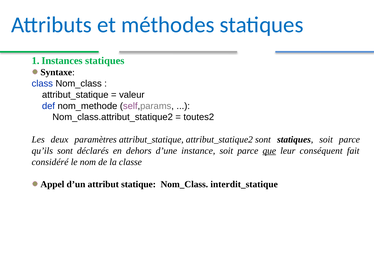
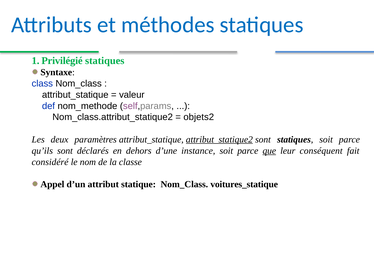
Instances: Instances -> Privilégié
toutes2: toutes2 -> objets2
attribut_statique2 underline: none -> present
interdit_statique: interdit_statique -> voitures_statique
